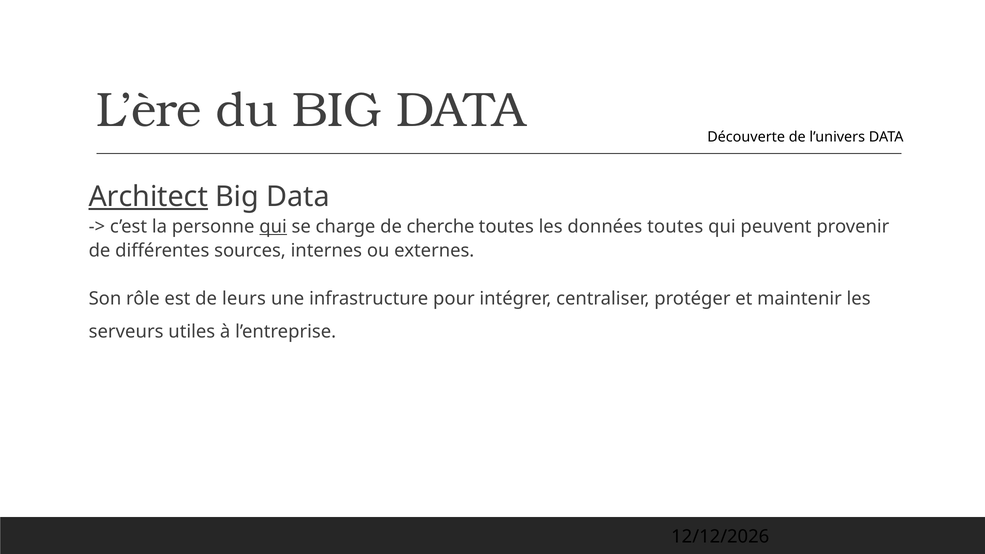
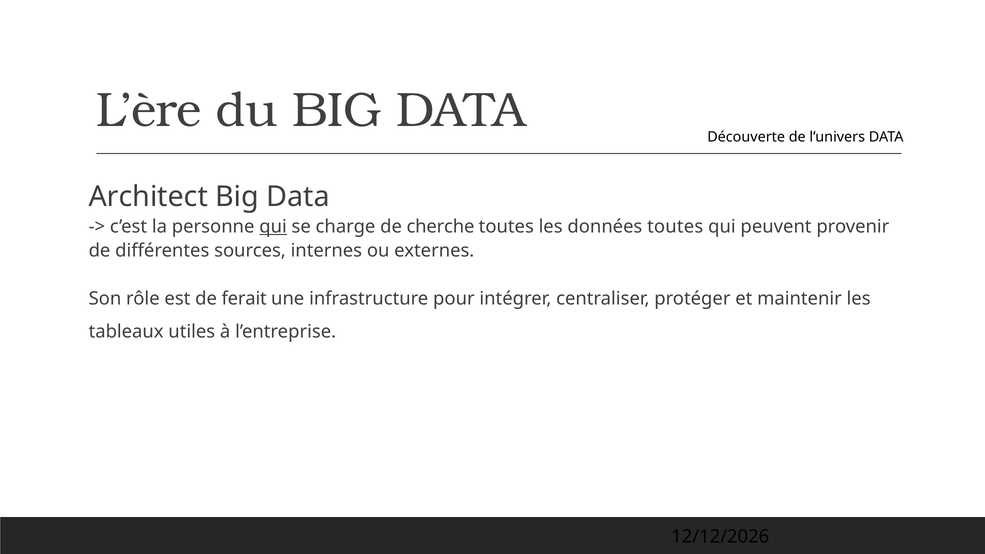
Architect underline: present -> none
leurs: leurs -> ferait
serveurs: serveurs -> tableaux
